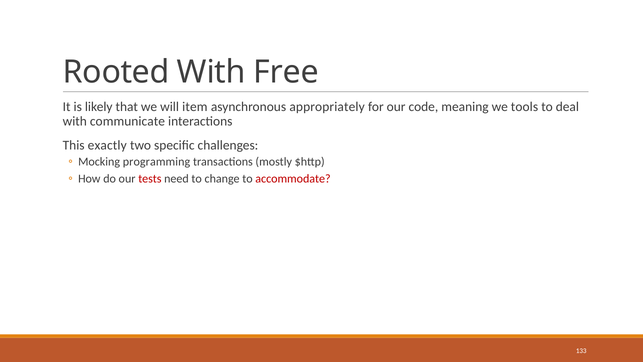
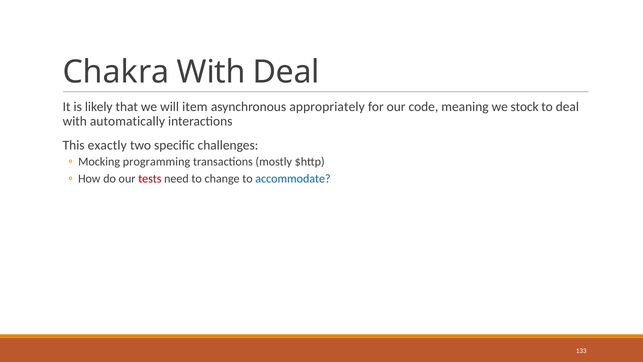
Rooted: Rooted -> Chakra
With Free: Free -> Deal
tools: tools -> stock
communicate: communicate -> automatically
accommodate colour: red -> blue
